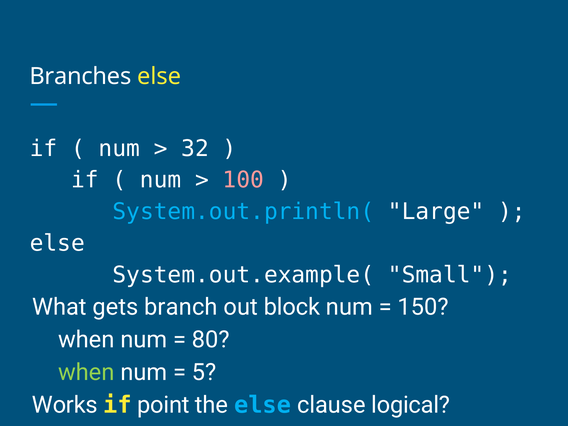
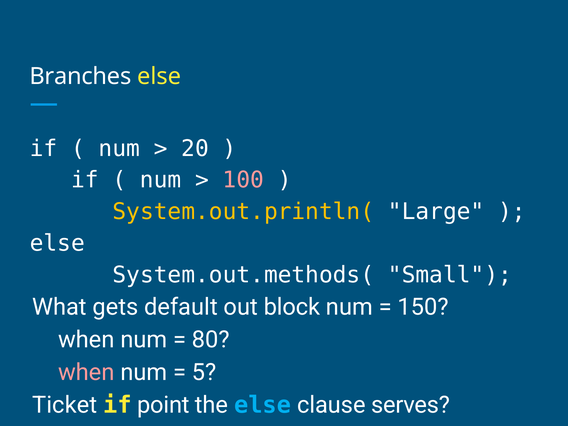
32: 32 -> 20
System.out.println( colour: light blue -> yellow
System.out.example(: System.out.example( -> System.out.methods(
branch: branch -> default
when at (86, 372) colour: light green -> pink
Works: Works -> Ticket
logical: logical -> serves
